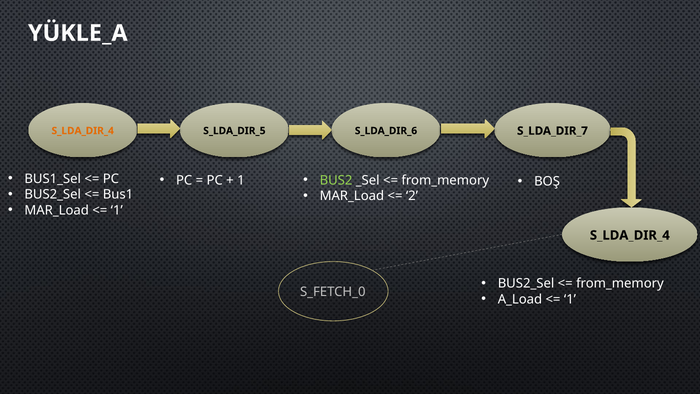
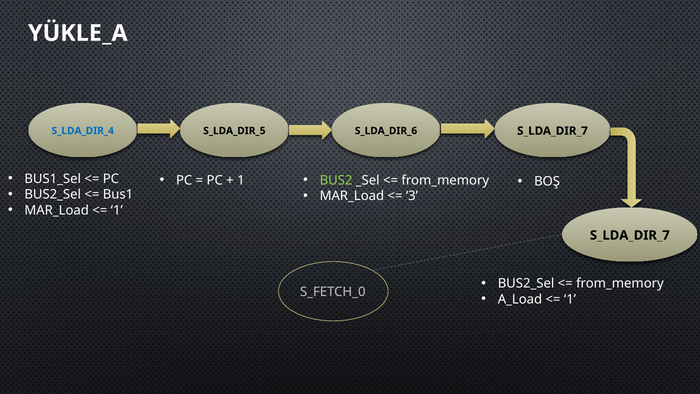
S_LDA_DIR_4 at (83, 131) colour: orange -> blue
2: 2 -> 3
S_LDA_DIR_4 at (630, 235): S_LDA_DIR_4 -> S_LDA_DIR_7
